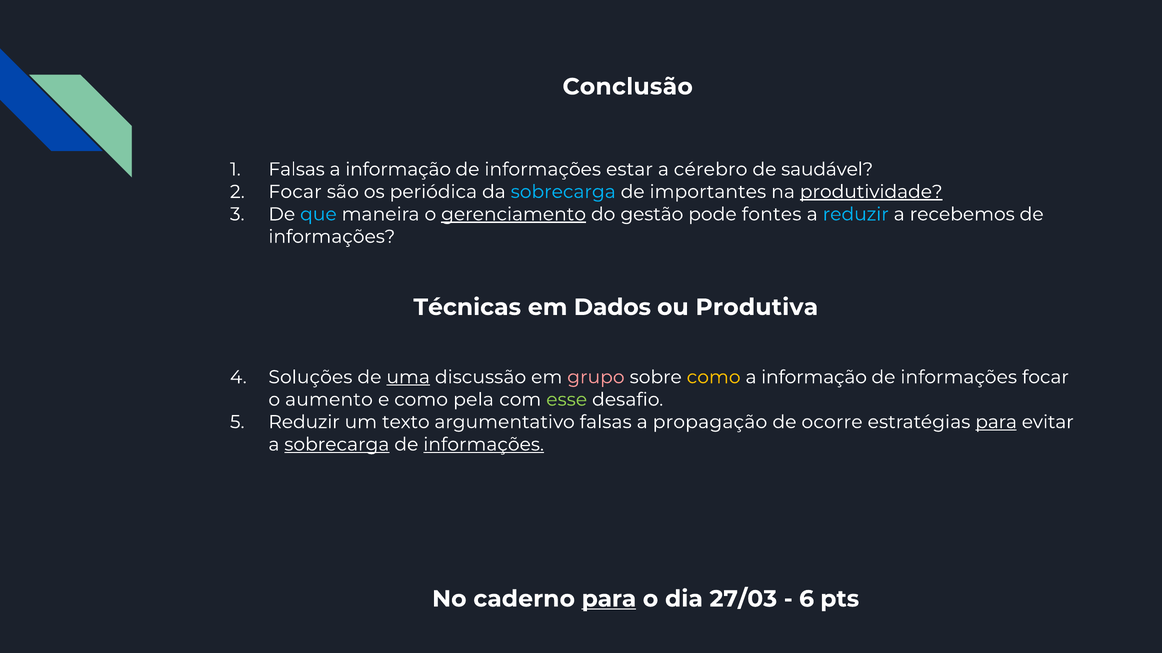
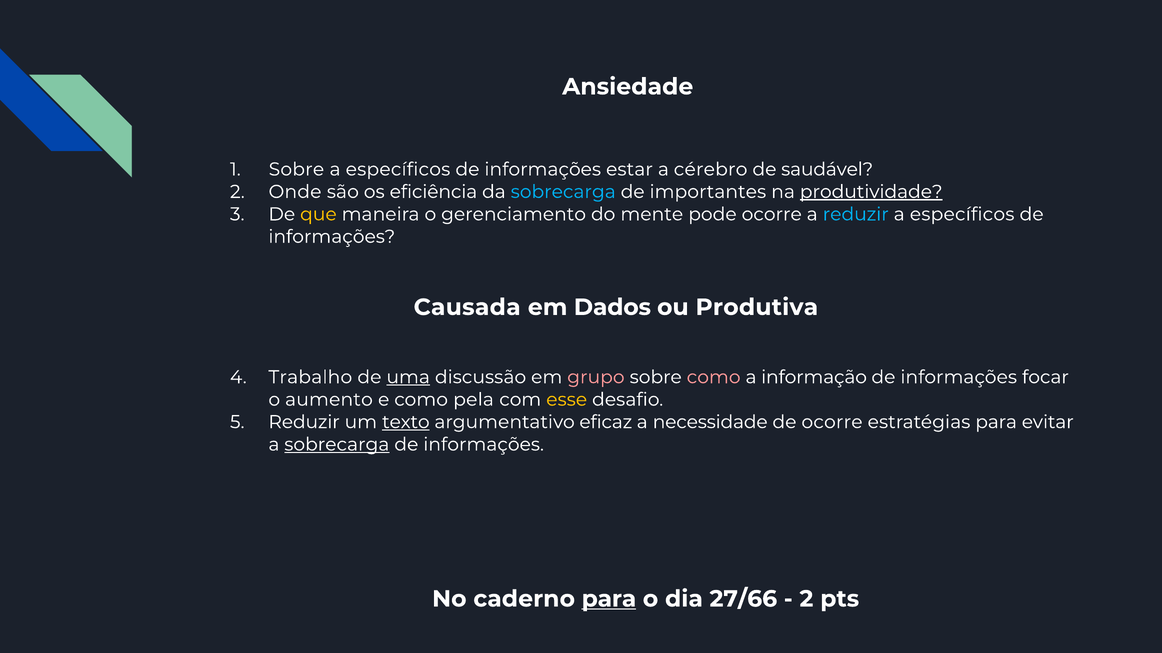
Conclusão: Conclusão -> Ansiedade
Falsas at (297, 169): Falsas -> Sobre
informação at (398, 169): informação -> específicos
Focar at (295, 192): Focar -> Onde
periódica: periódica -> eficiência
que colour: light blue -> yellow
gerenciamento underline: present -> none
gestão: gestão -> mente
pode fontes: fontes -> ocorre
recebemos at (962, 214): recebemos -> específicos
Técnicas: Técnicas -> Causada
Soluções: Soluções -> Trabalho
como at (714, 377) colour: yellow -> pink
esse colour: light green -> yellow
texto underline: none -> present
argumentativo falsas: falsas -> eficaz
propagação: propagação -> necessidade
para at (996, 422) underline: present -> none
informações at (484, 445) underline: present -> none
27/03: 27/03 -> 27/66
6 at (807, 599): 6 -> 2
